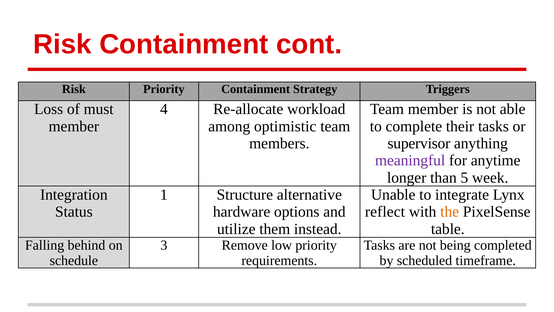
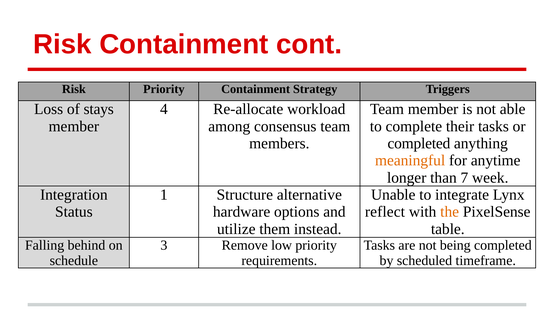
must: must -> stays
optimistic: optimistic -> consensus
supervisor at (419, 143): supervisor -> completed
meaningful colour: purple -> orange
5: 5 -> 7
